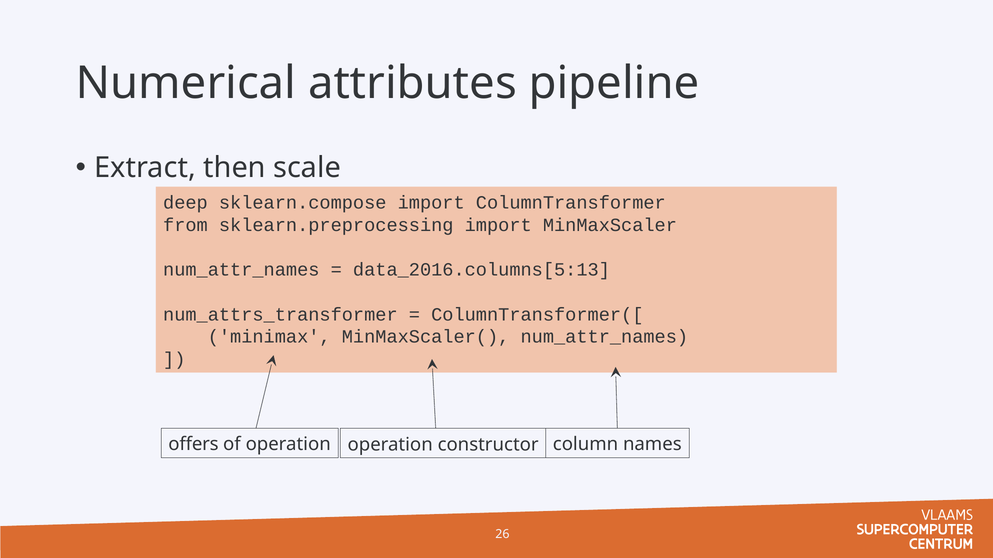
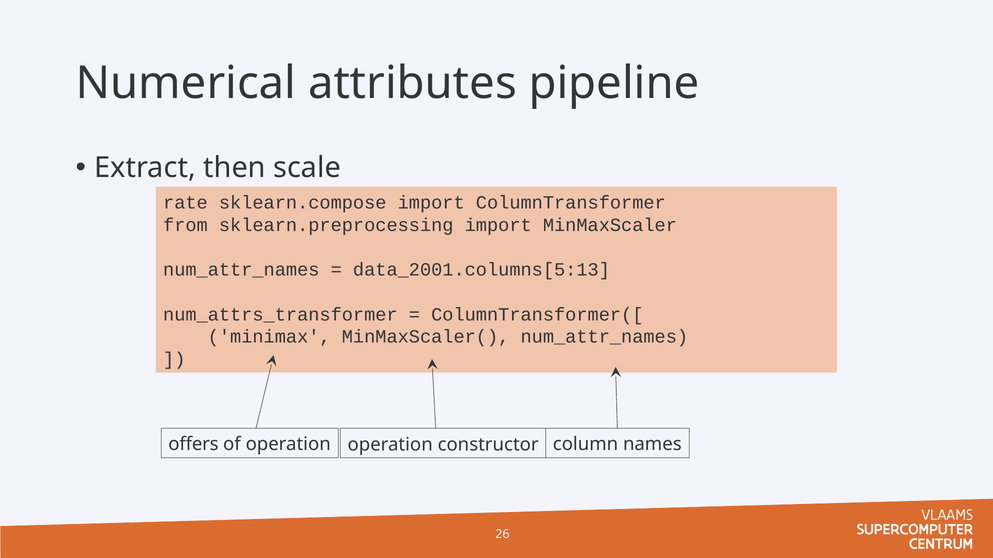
deep: deep -> rate
data_2016.columns[5:13: data_2016.columns[5:13 -> data_2001.columns[5:13
